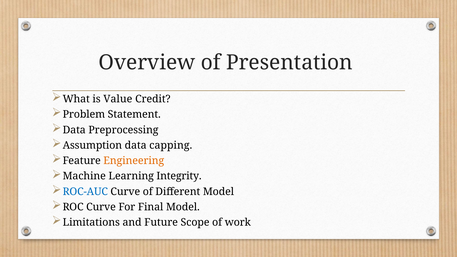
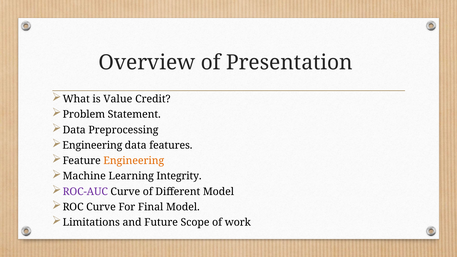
Assumption at (92, 145): Assumption -> Engineering
capping: capping -> features
ROC-AUC colour: blue -> purple
